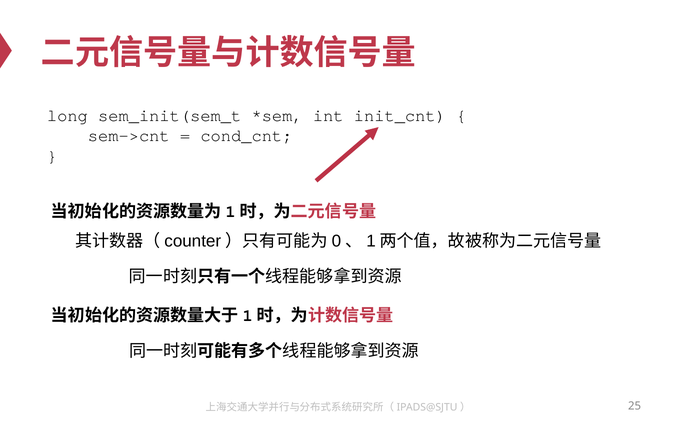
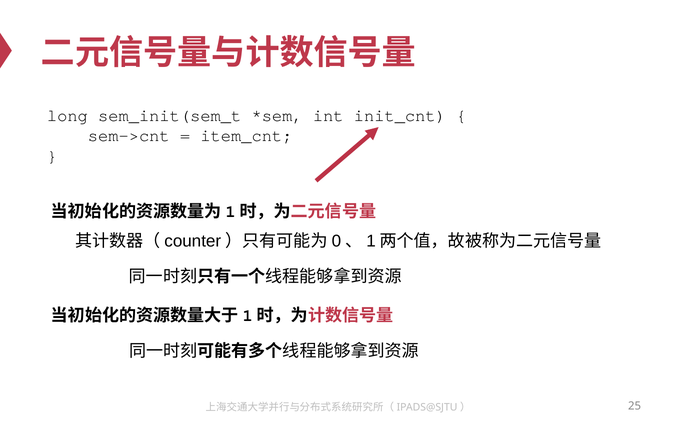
cond_cnt: cond_cnt -> item_cnt
